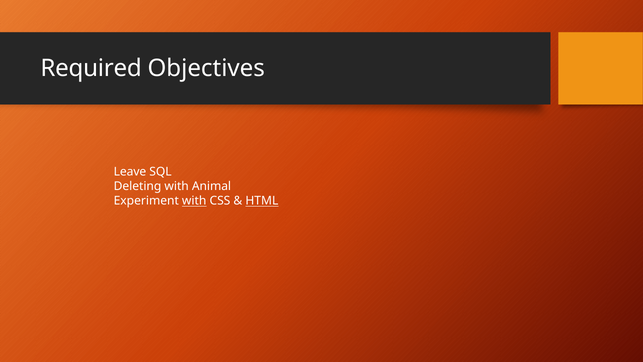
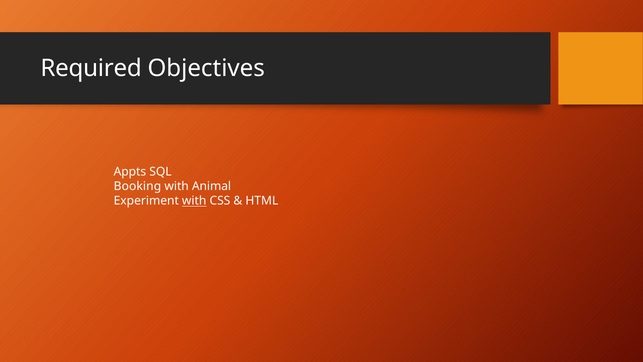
Leave: Leave -> Appts
Deleting: Deleting -> Booking
HTML underline: present -> none
